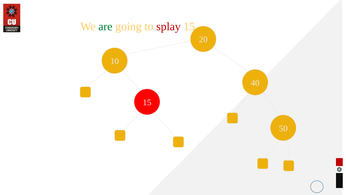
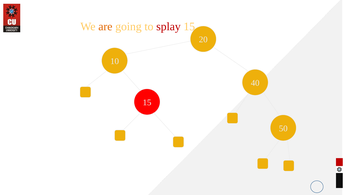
are colour: green -> orange
